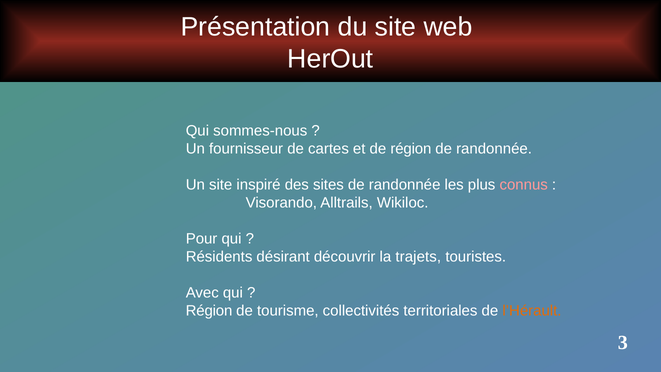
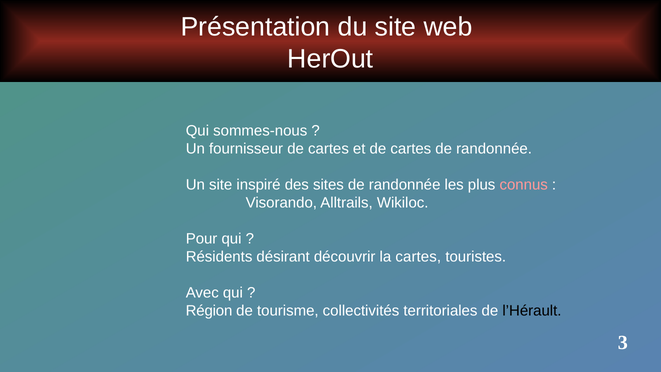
et de région: région -> cartes
la trajets: trajets -> cartes
l’Hérault colour: orange -> black
